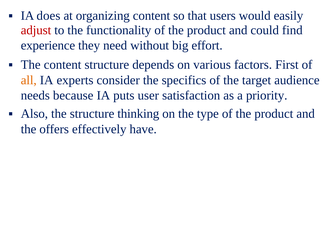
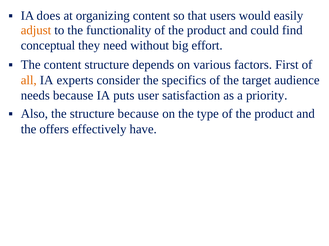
adjust colour: red -> orange
experience: experience -> conceptual
structure thinking: thinking -> because
